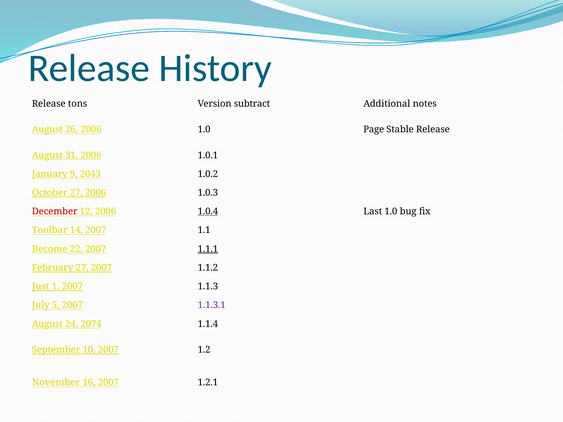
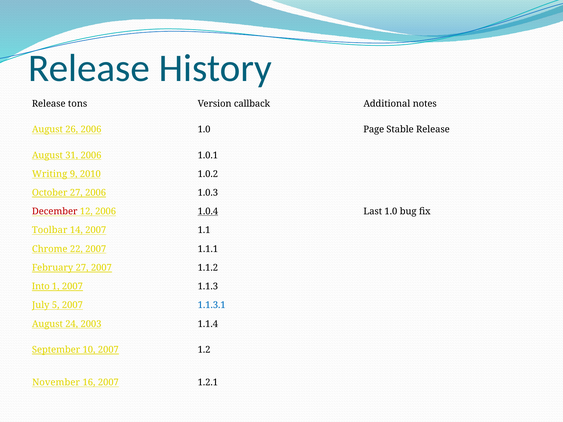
subtract: subtract -> callback
January: January -> Writing
2043: 2043 -> 2010
Become: Become -> Chrome
1.1.1 underline: present -> none
Just: Just -> Into
1.1.3.1 colour: purple -> blue
2074: 2074 -> 2003
